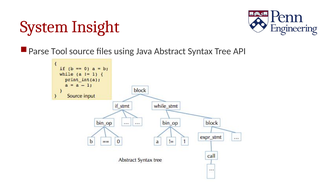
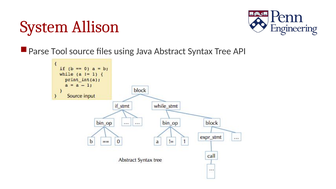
Insight: Insight -> Allison
